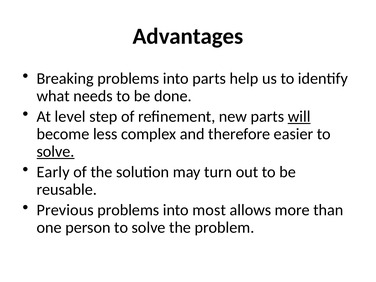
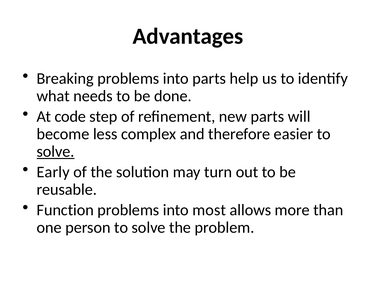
level: level -> code
will underline: present -> none
Previous: Previous -> Function
